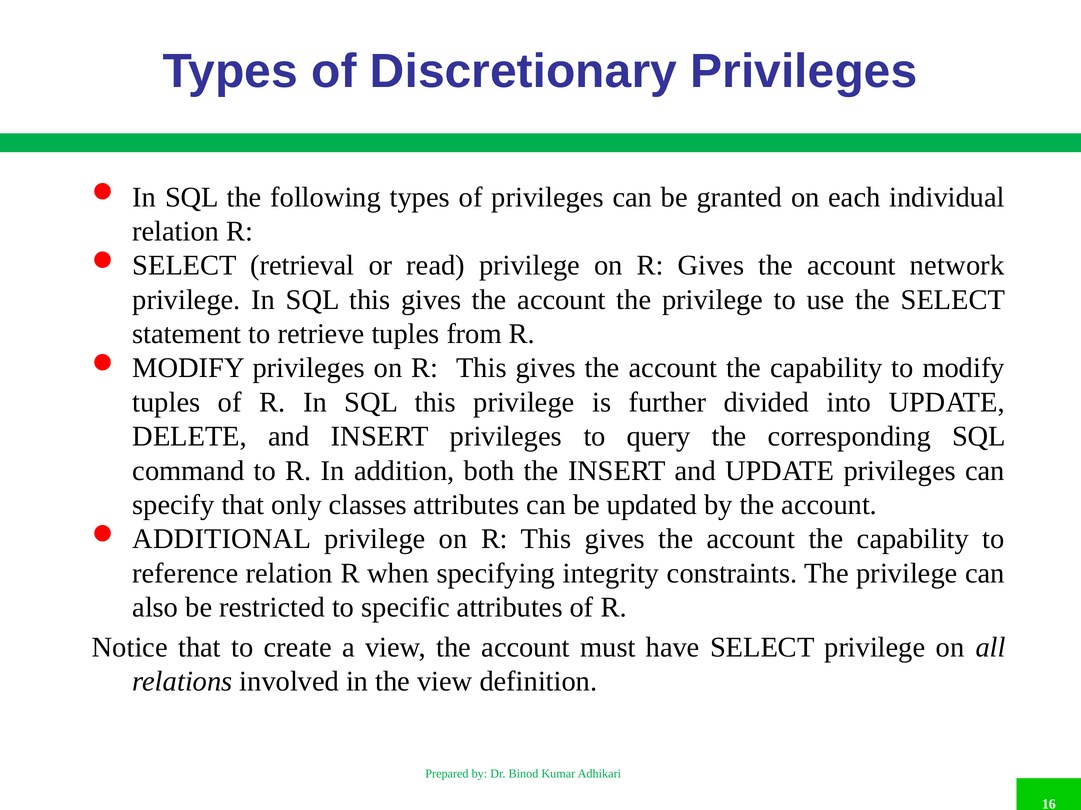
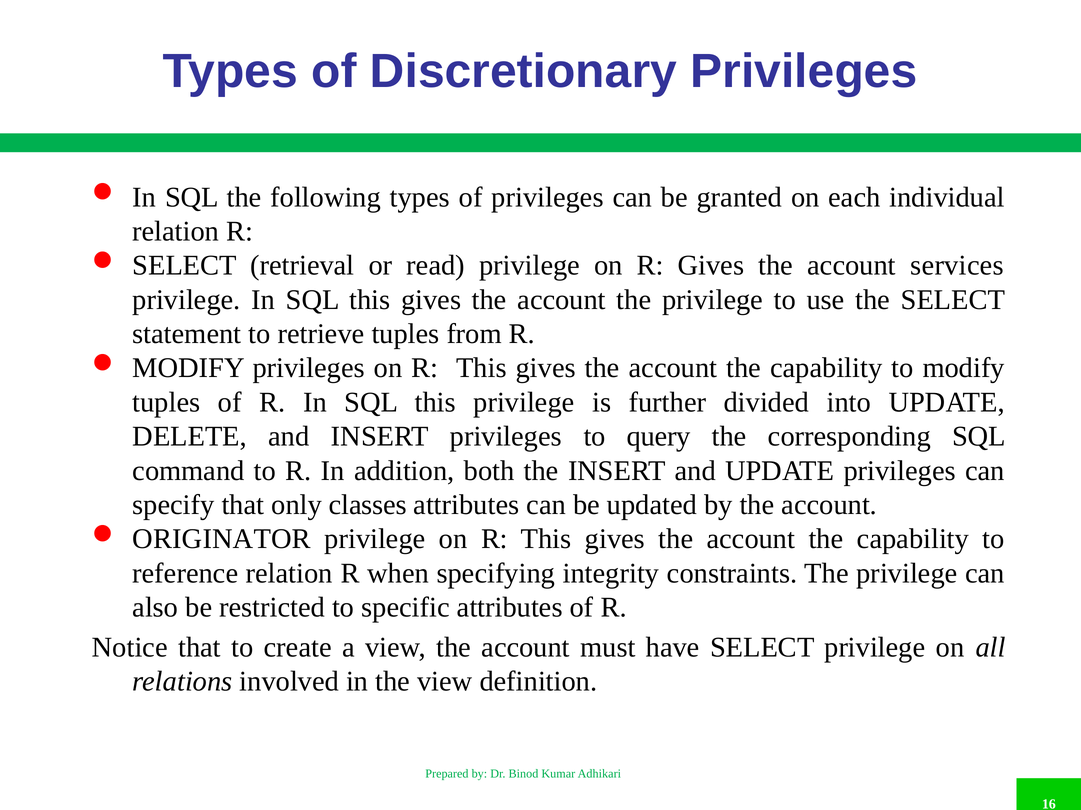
network: network -> services
ADDITIONAL: ADDITIONAL -> ORIGINATOR
